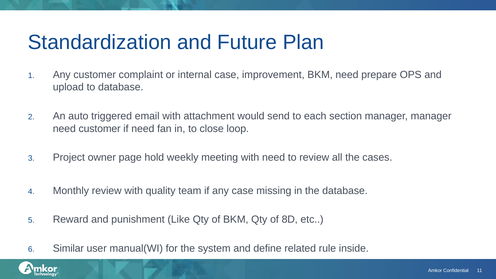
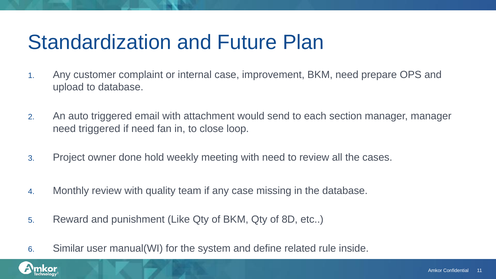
need customer: customer -> triggered
page: page -> done
